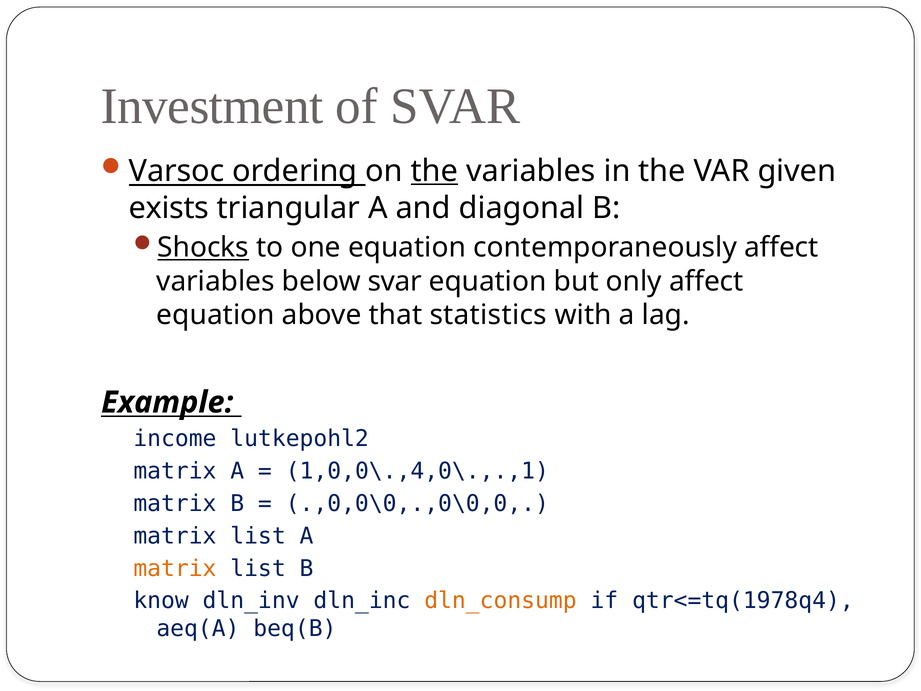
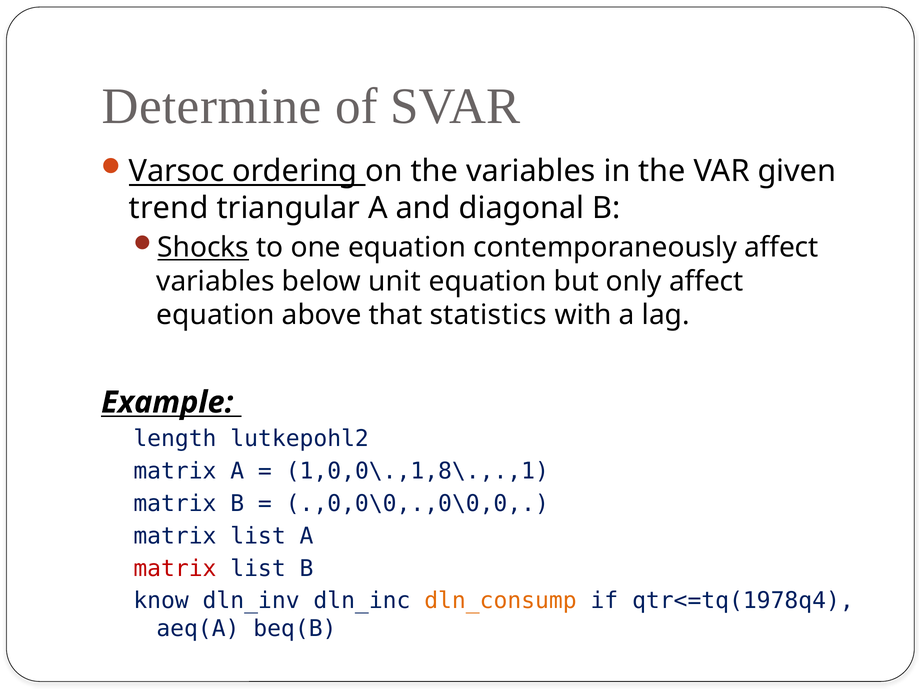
Investment: Investment -> Determine
the at (435, 171) underline: present -> none
exists: exists -> trend
below svar: svar -> unit
income: income -> length
1,0,0\.,4,0\.,.,1: 1,0,0\.,4,0\.,.,1 -> 1,0,0\.,1,8\.,.,1
matrix at (175, 568) colour: orange -> red
